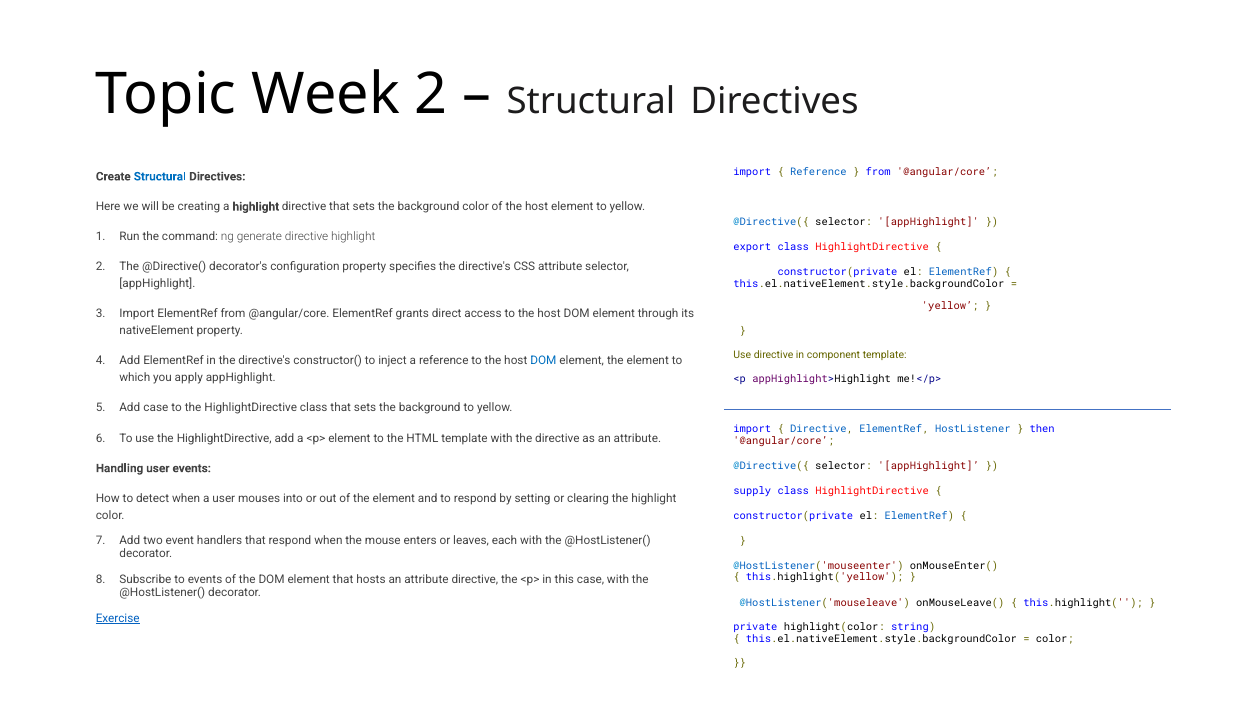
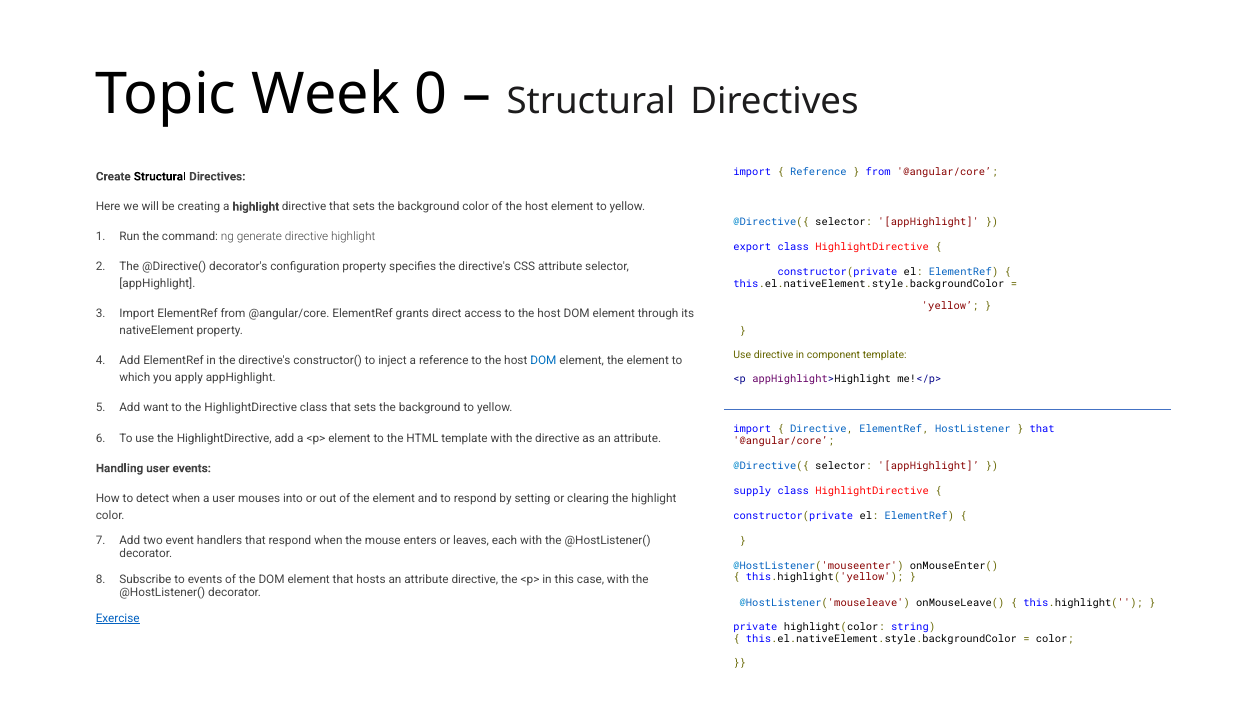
Week 2: 2 -> 0
Structural at (160, 177) colour: blue -> black
Add case: case -> want
then at (1042, 429): then -> that
